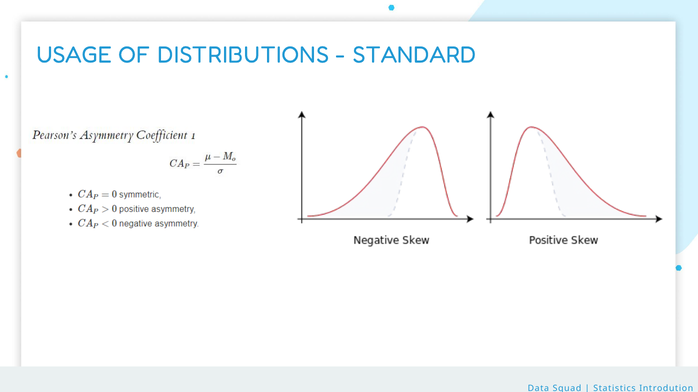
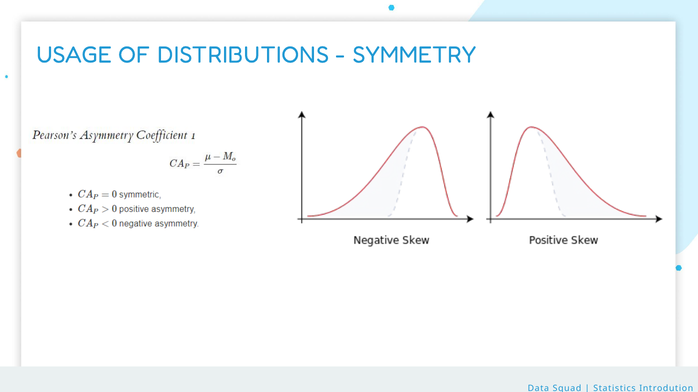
STANDARD: STANDARD -> SYMMETRY
